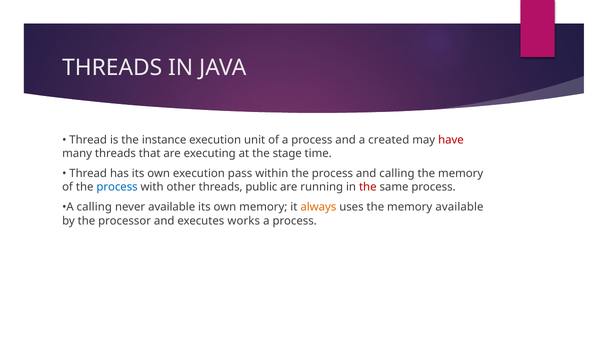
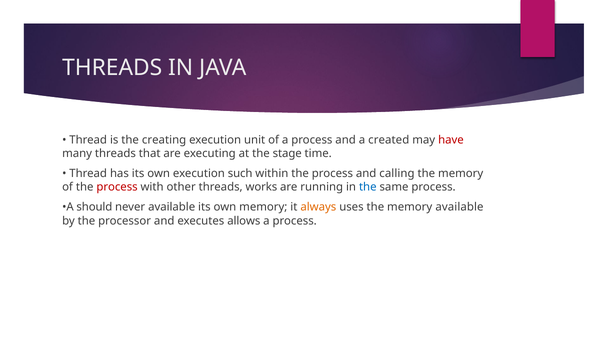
instance: instance -> creating
pass: pass -> such
process at (117, 187) colour: blue -> red
public: public -> works
the at (368, 187) colour: red -> blue
A calling: calling -> should
works: works -> allows
